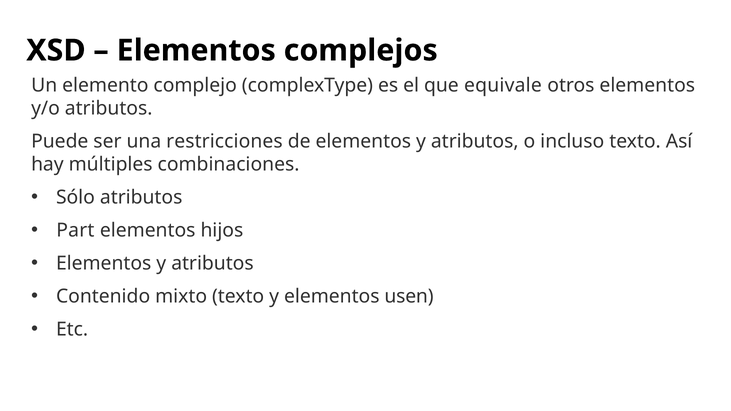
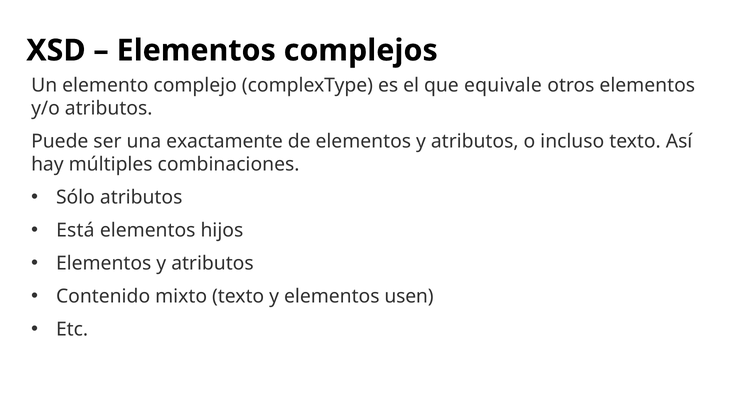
restricciones: restricciones -> exactamente
Part: Part -> Está
